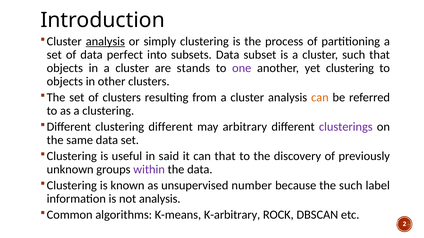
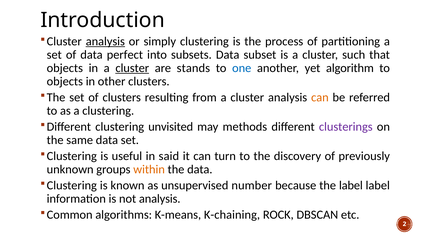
cluster at (132, 68) underline: none -> present
one colour: purple -> blue
yet clustering: clustering -> algorithm
clustering different: different -> unvisited
arbitrary: arbitrary -> methods
can that: that -> turn
within colour: purple -> orange
the such: such -> label
K-arbitrary: K-arbitrary -> K-chaining
